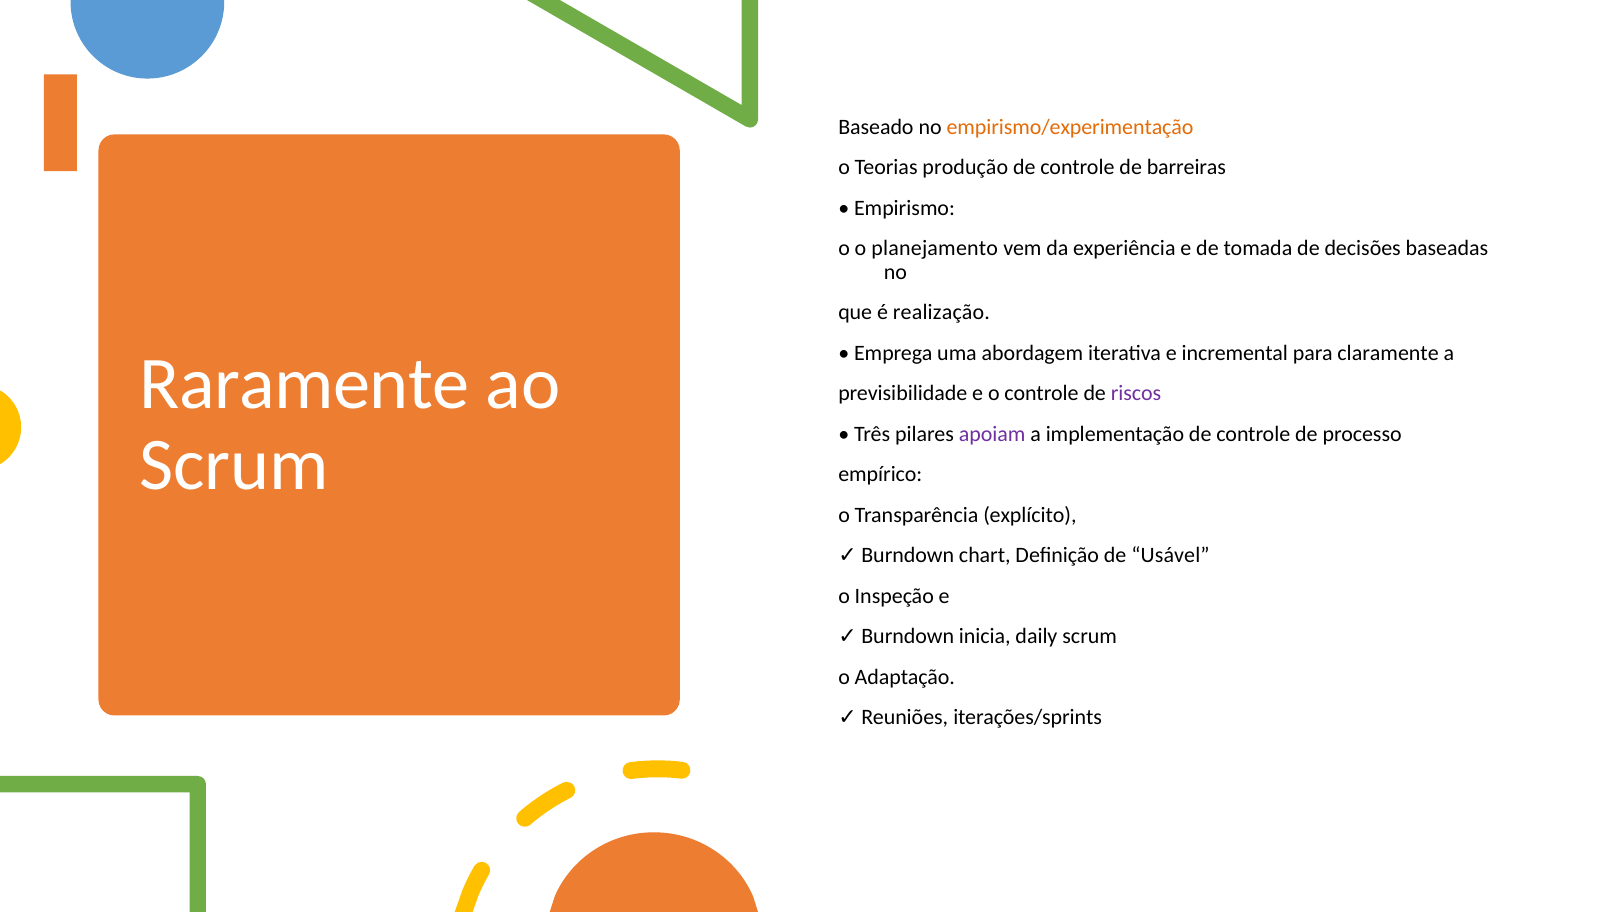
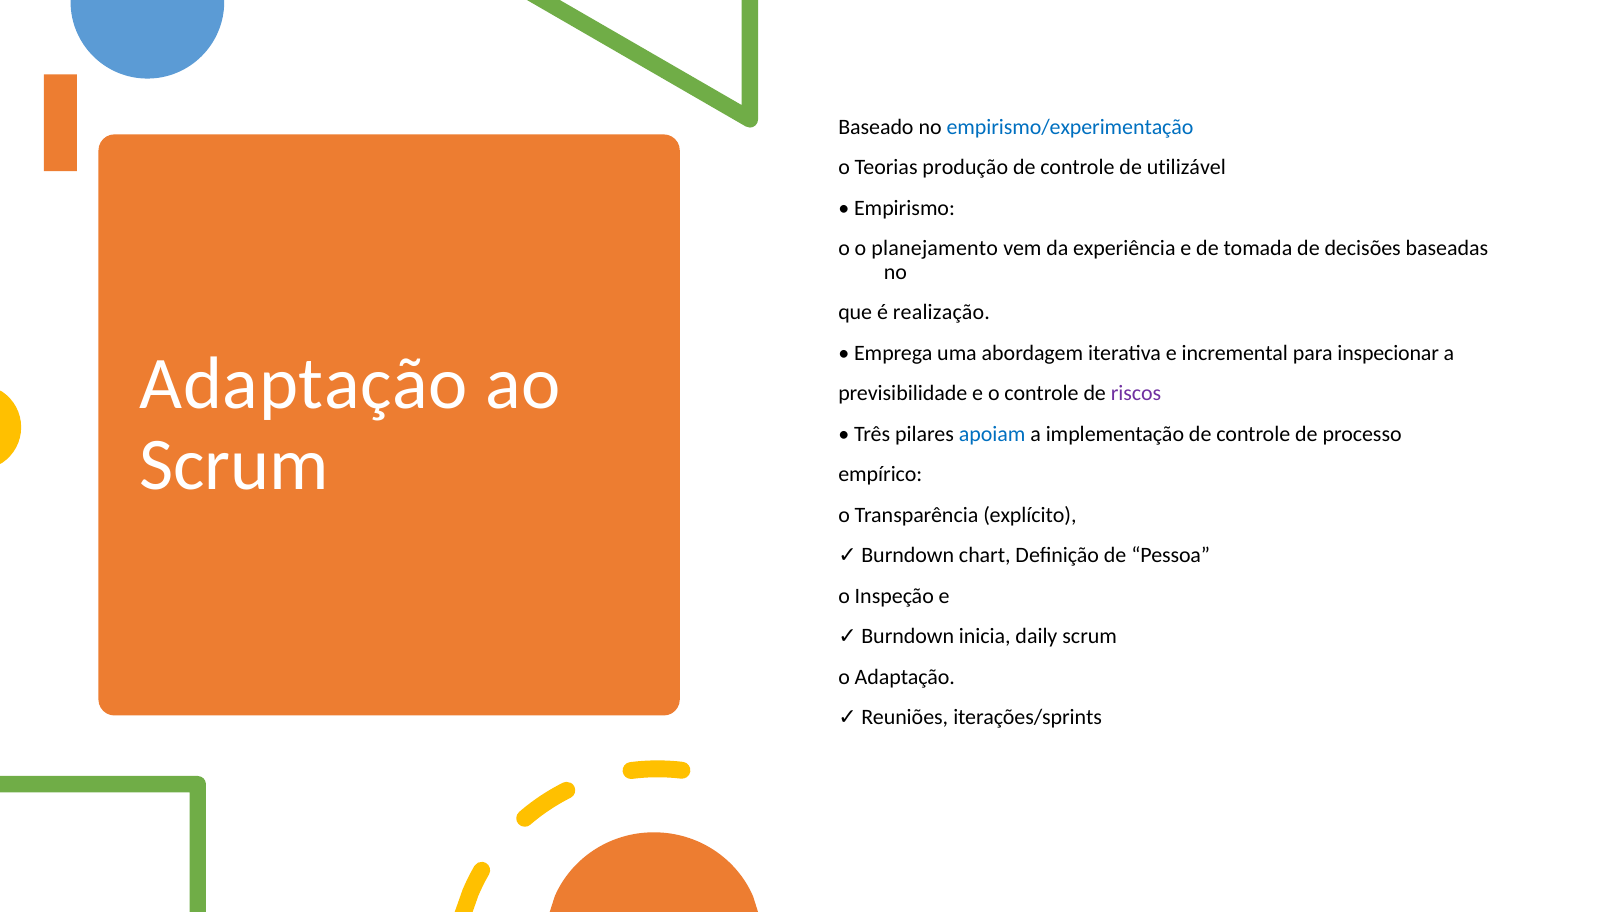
empirismo/experimentação colour: orange -> blue
barreiras: barreiras -> utilizável
claramente: claramente -> inspecionar
Raramente at (304, 385): Raramente -> Adaptação
apoiam colour: purple -> blue
Usável: Usável -> Pessoa
